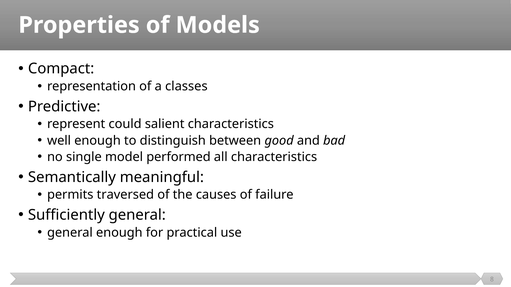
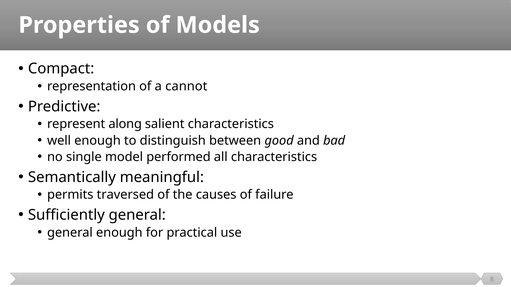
classes: classes -> cannot
could: could -> along
